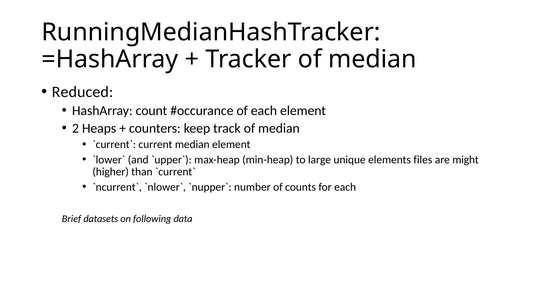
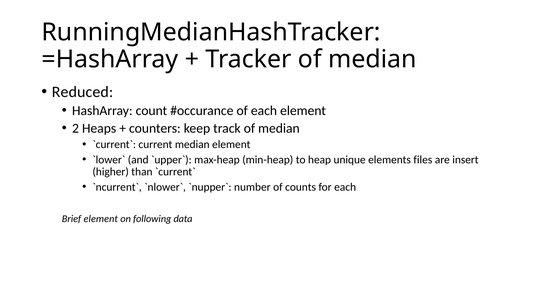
large: large -> heap
might: might -> insert
Brief datasets: datasets -> element
